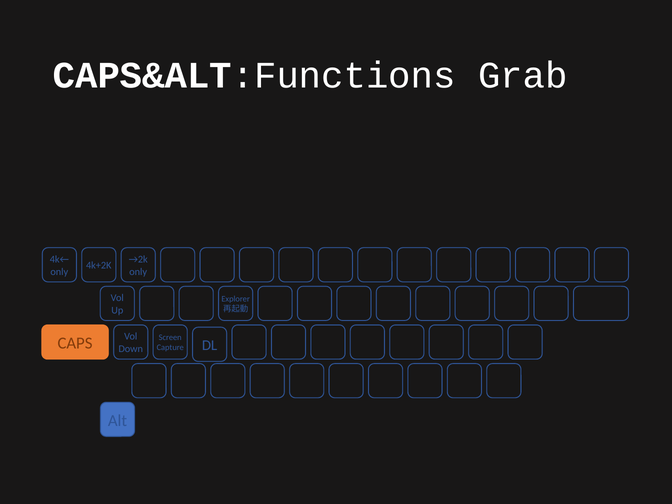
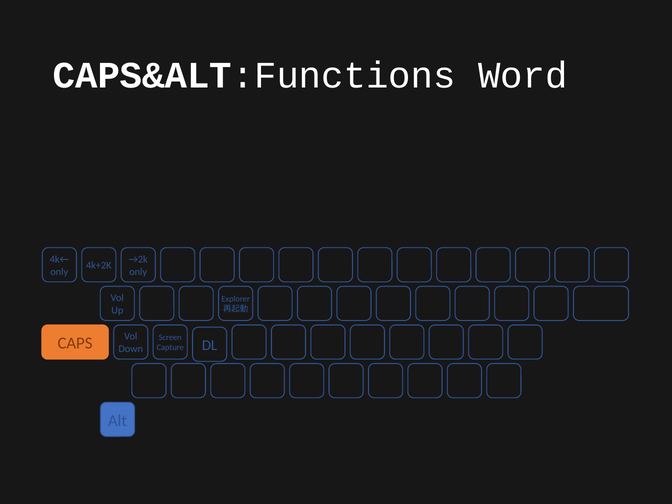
Grab: Grab -> Word
